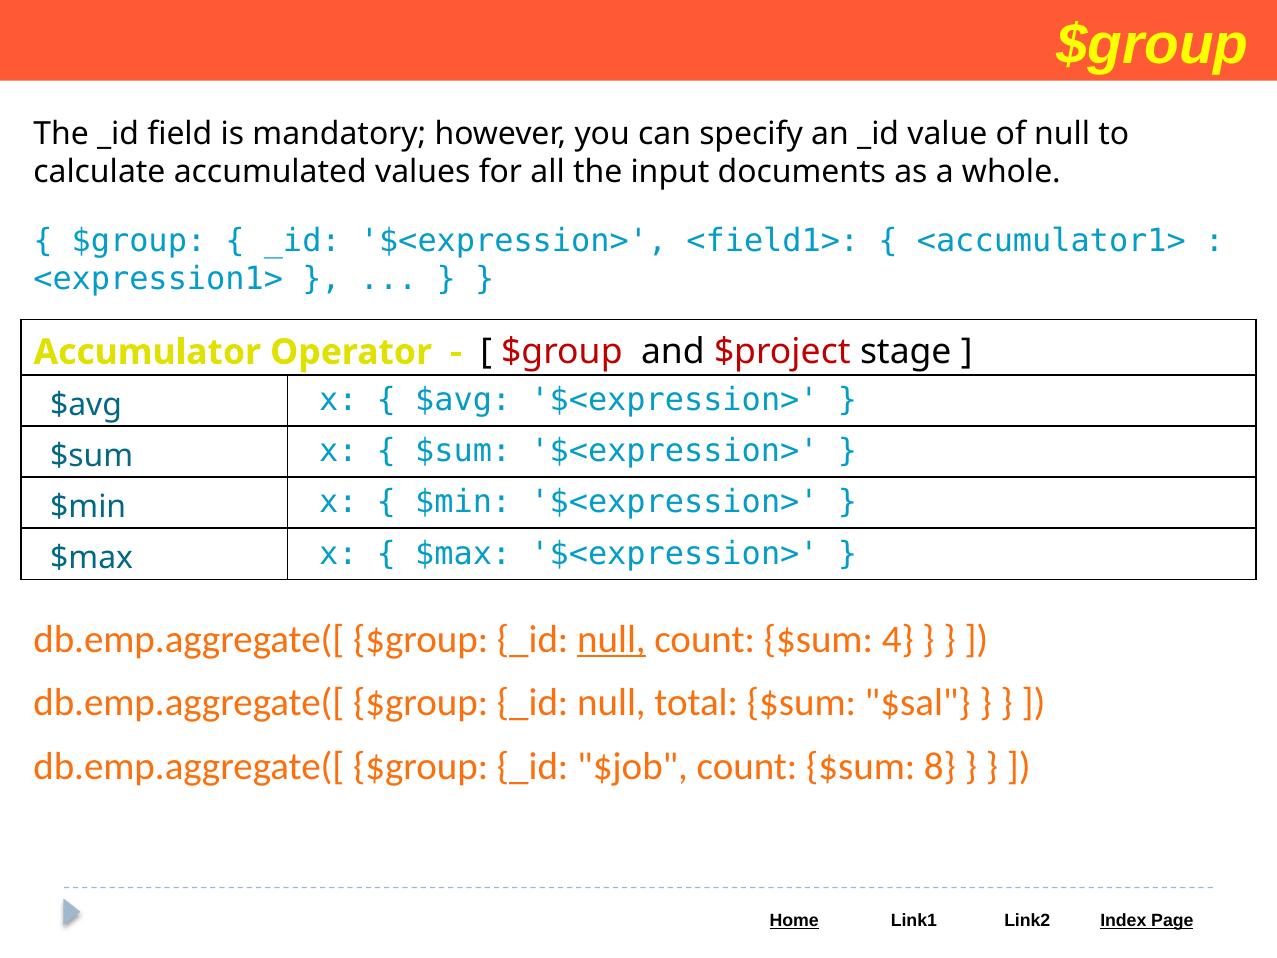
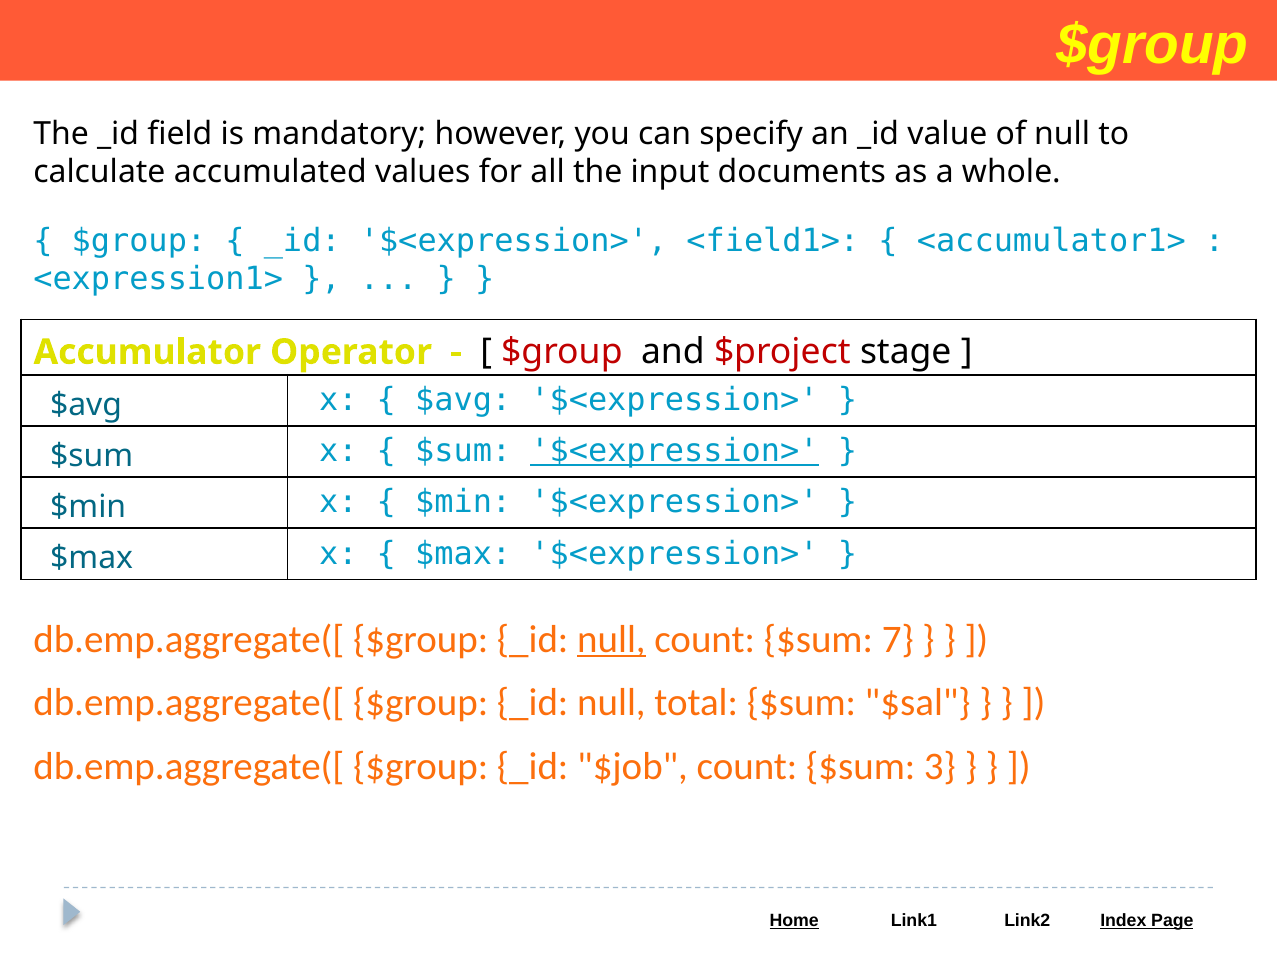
$<expression> at (675, 451) underline: none -> present
4: 4 -> 7
8: 8 -> 3
